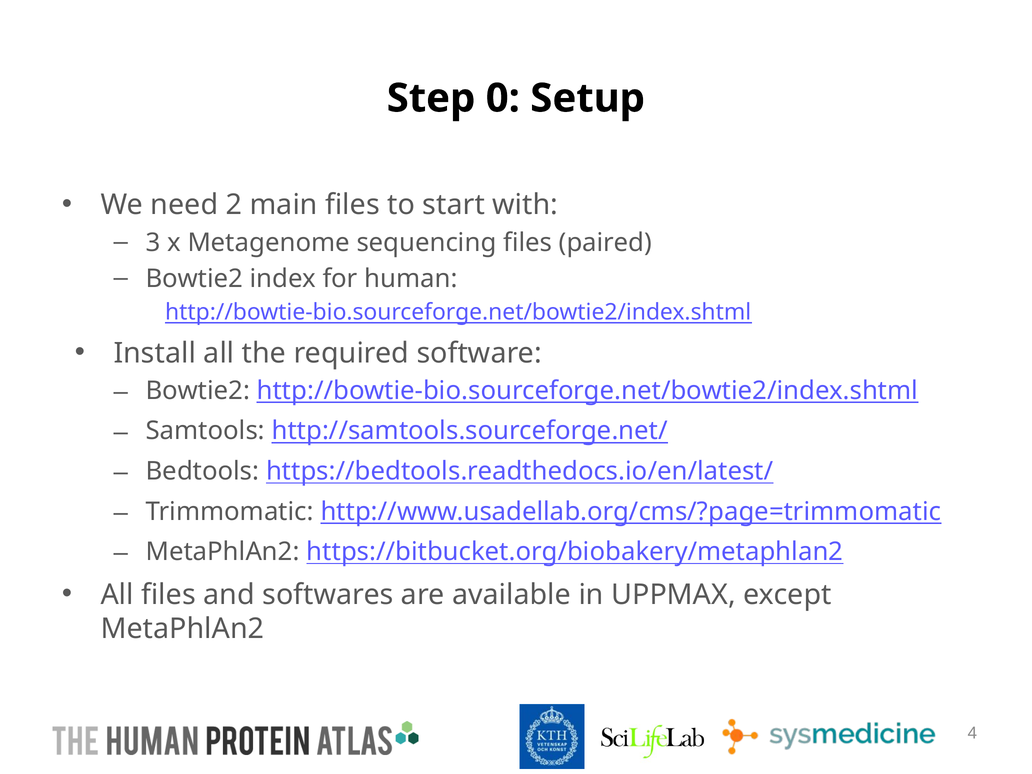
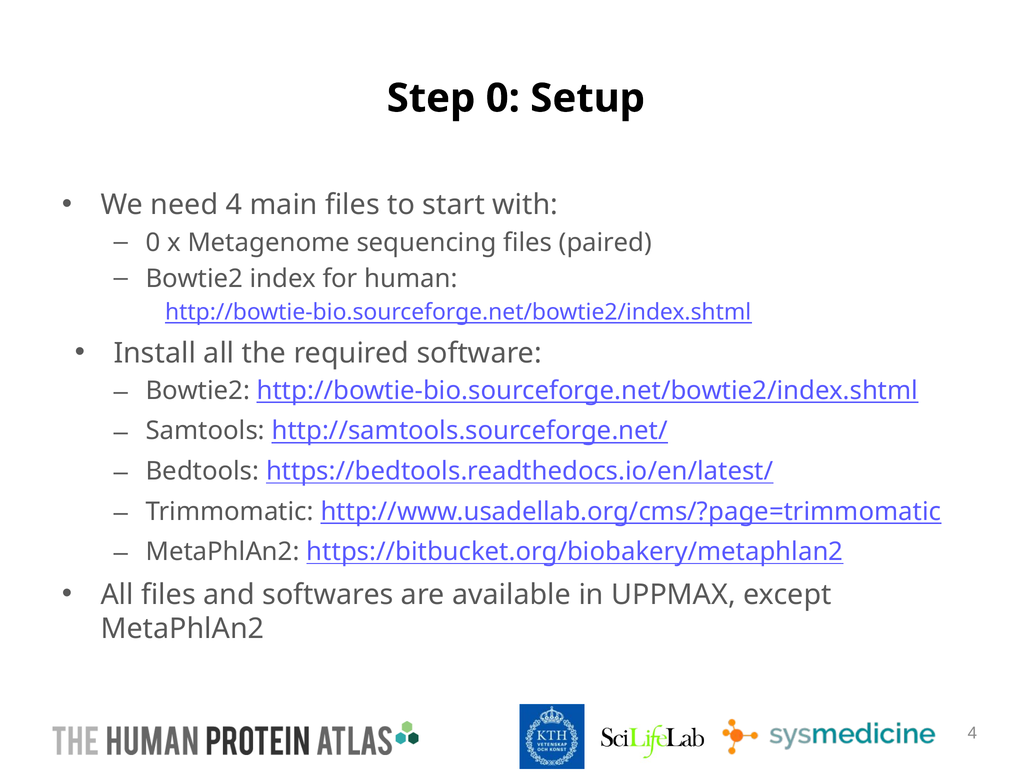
need 2: 2 -> 4
3 at (153, 243): 3 -> 0
